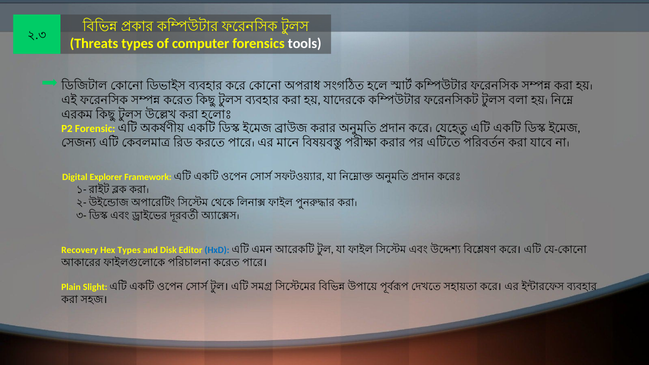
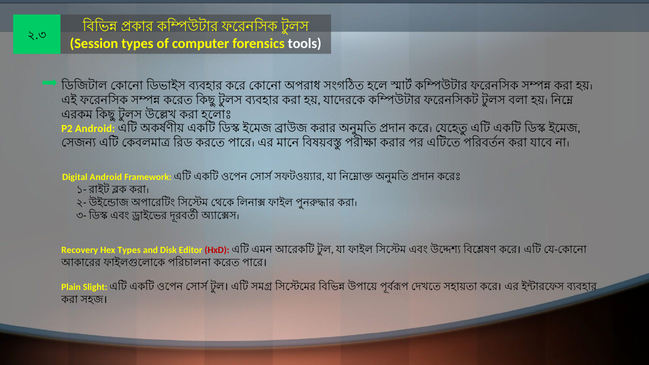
Threats: Threats -> Session
P2 Forensic: Forensic -> Android
Digital Explorer: Explorer -> Android
HxD colour: blue -> red
